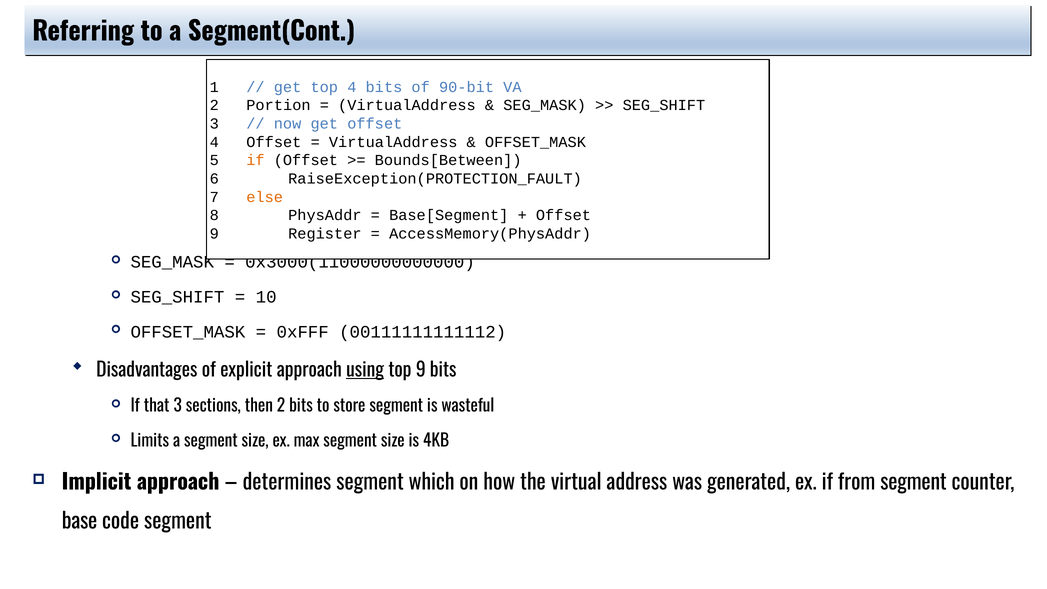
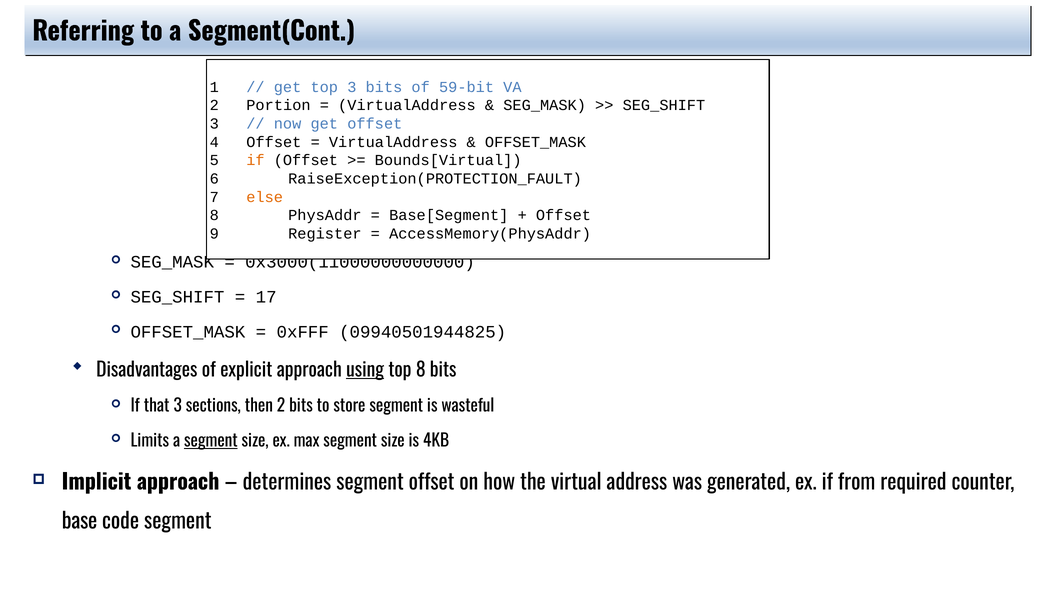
top 4: 4 -> 3
90-bit: 90-bit -> 59-bit
Bounds[Between: Bounds[Between -> Bounds[Virtual
10: 10 -> 17
00111111111112: 00111111111112 -> 09940501944825
top 9: 9 -> 8
segment at (211, 441) underline: none -> present
segment which: which -> offset
from segment: segment -> required
